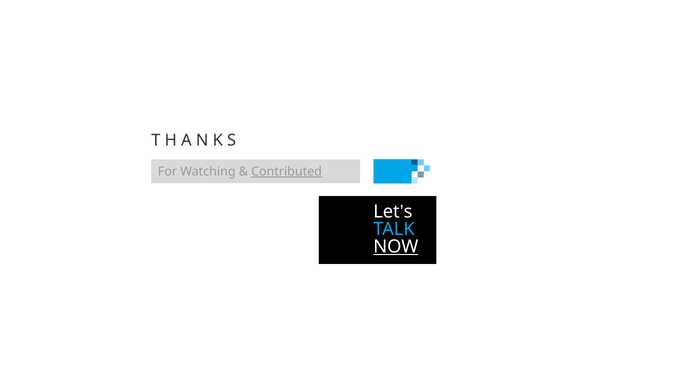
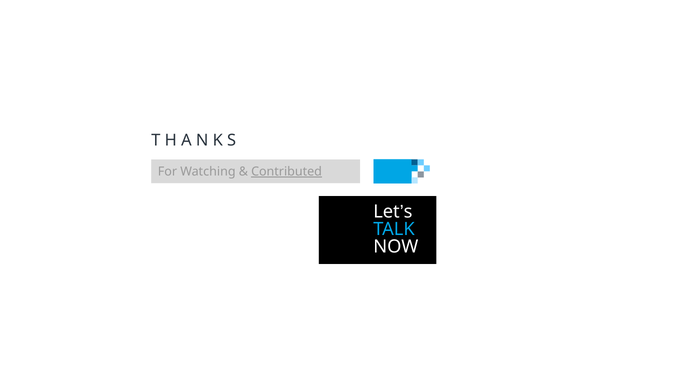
NOW underline: present -> none
